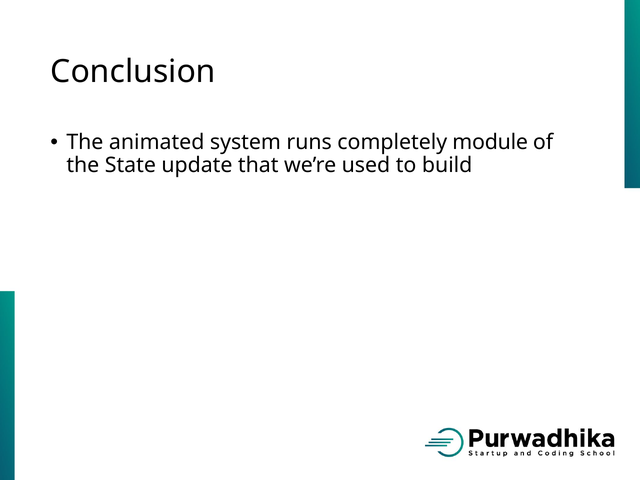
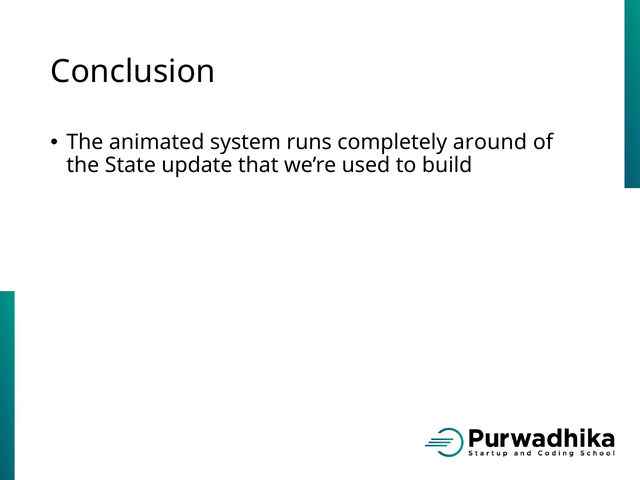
module: module -> around
